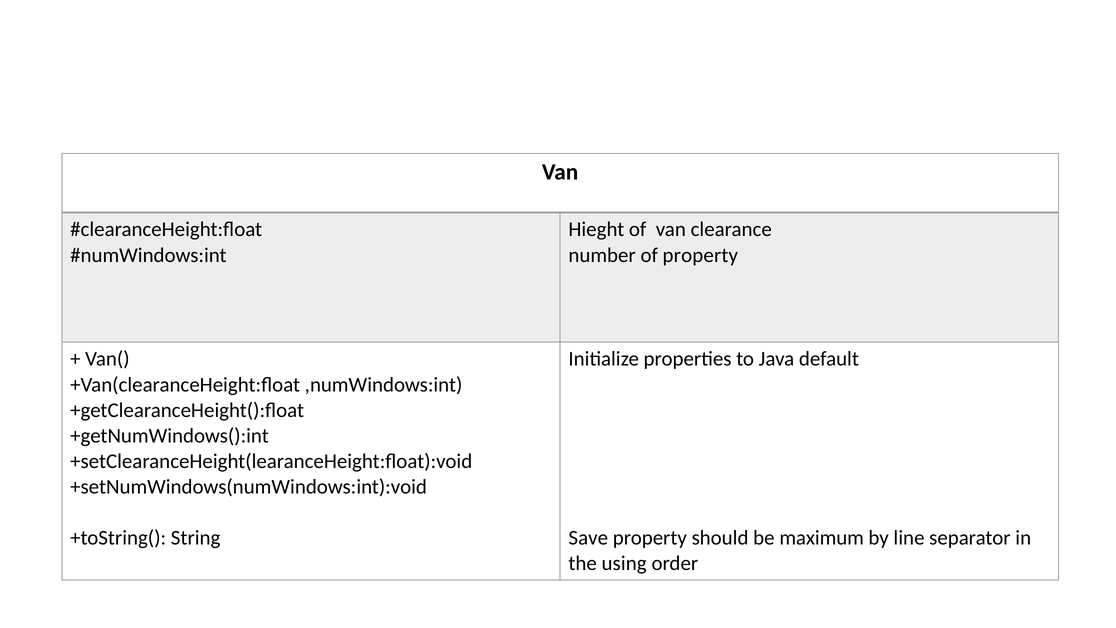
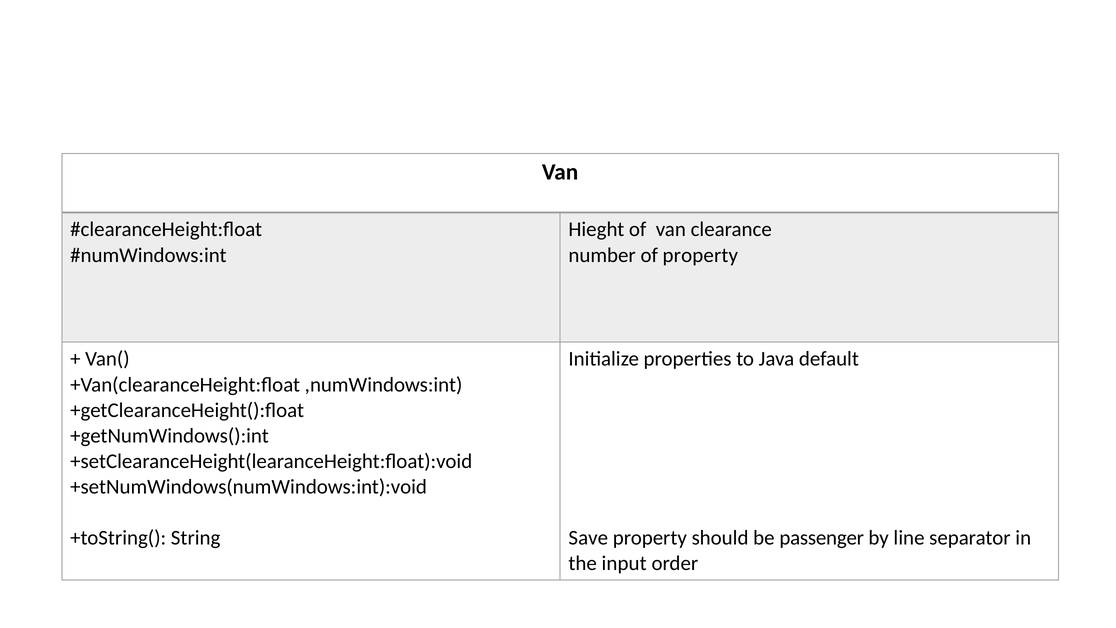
maximum: maximum -> passenger
using: using -> input
